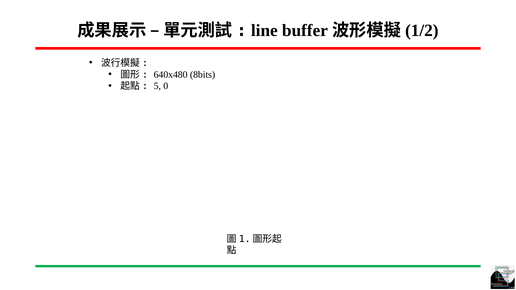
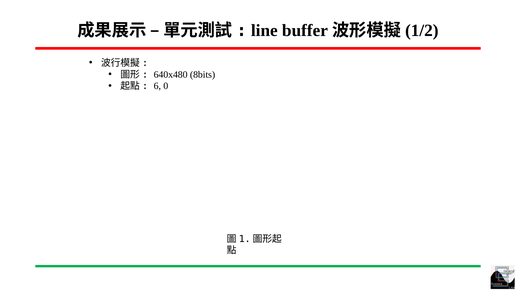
5: 5 -> 6
